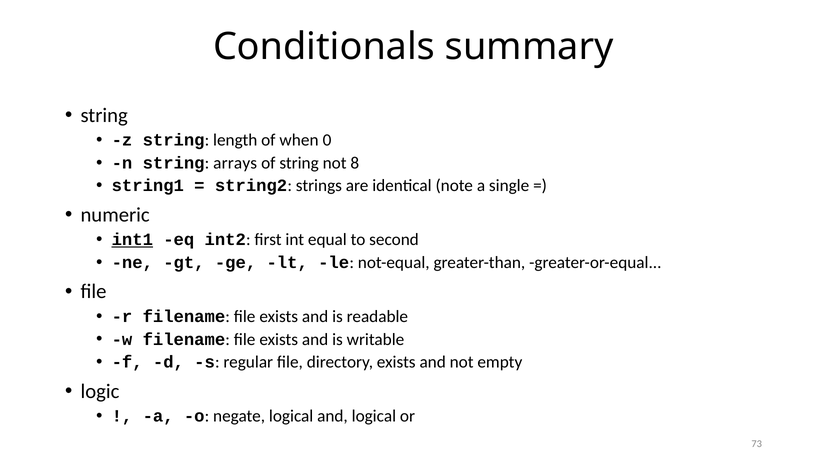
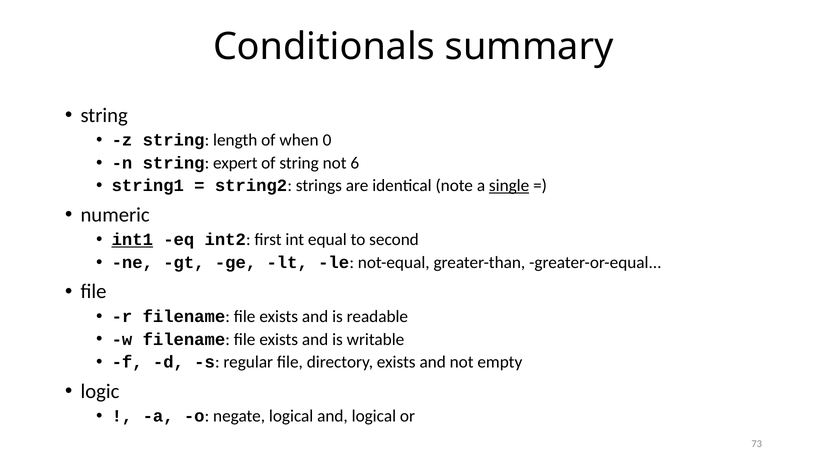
arrays: arrays -> expert
8: 8 -> 6
single underline: none -> present
